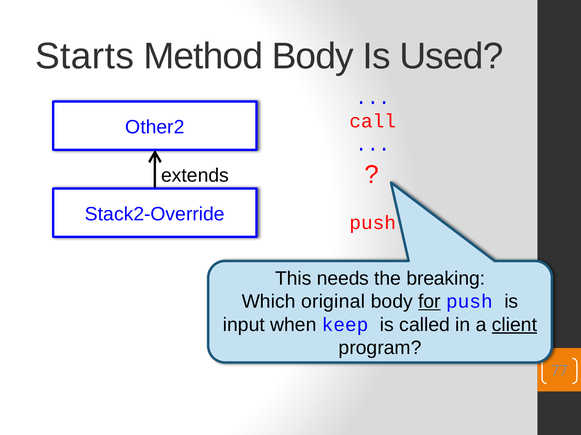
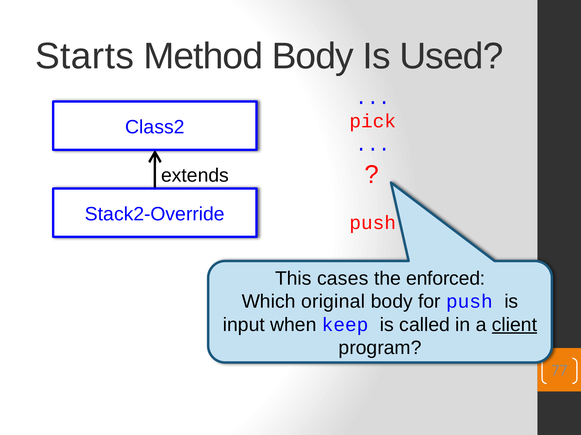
call: call -> pick
Other2: Other2 -> Class2
needs: needs -> cases
breaking: breaking -> enforced
for underline: present -> none
